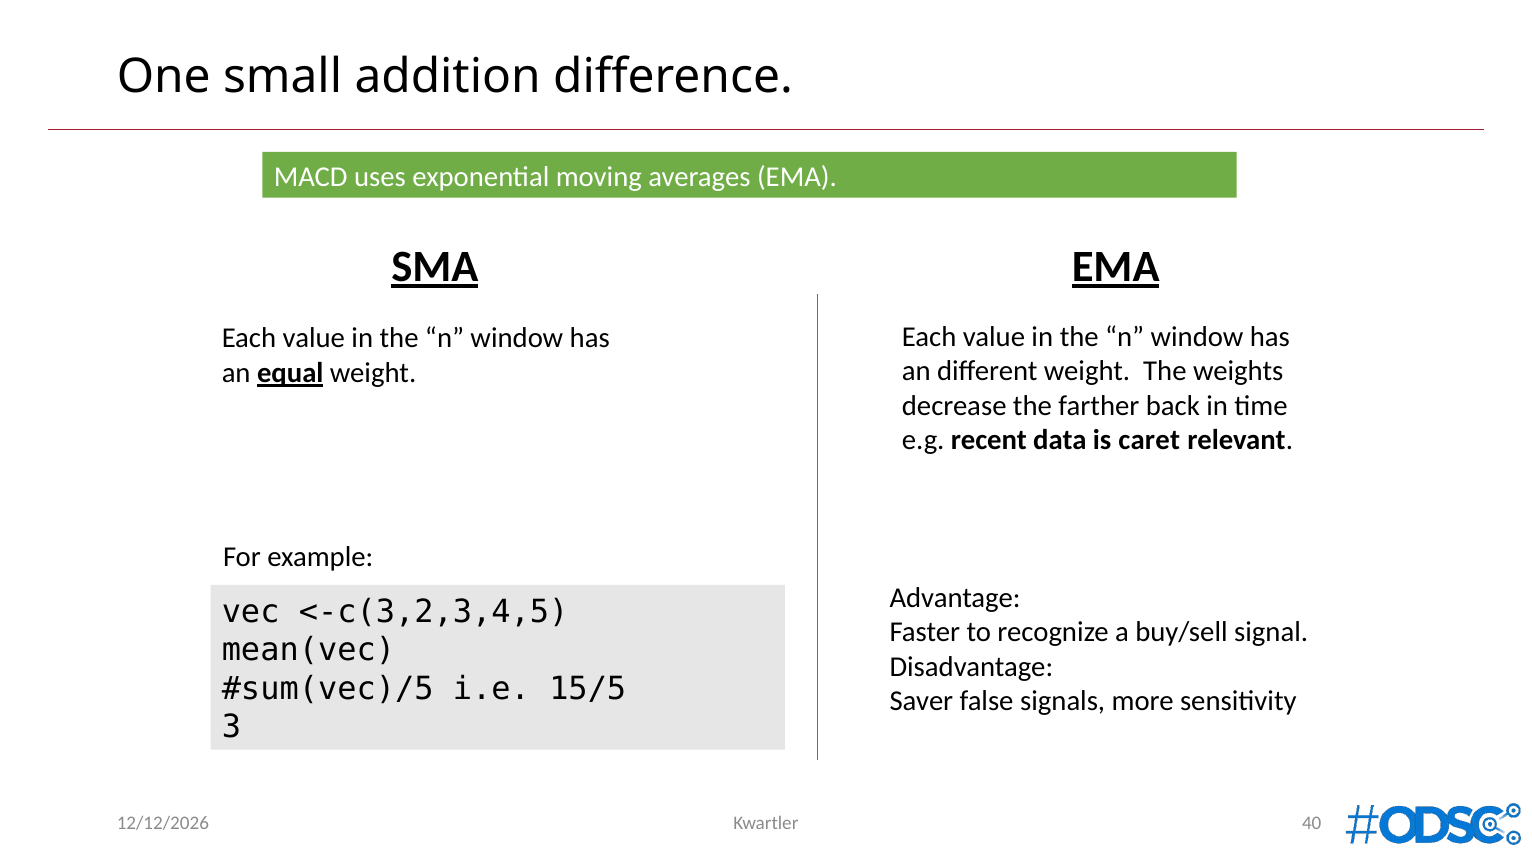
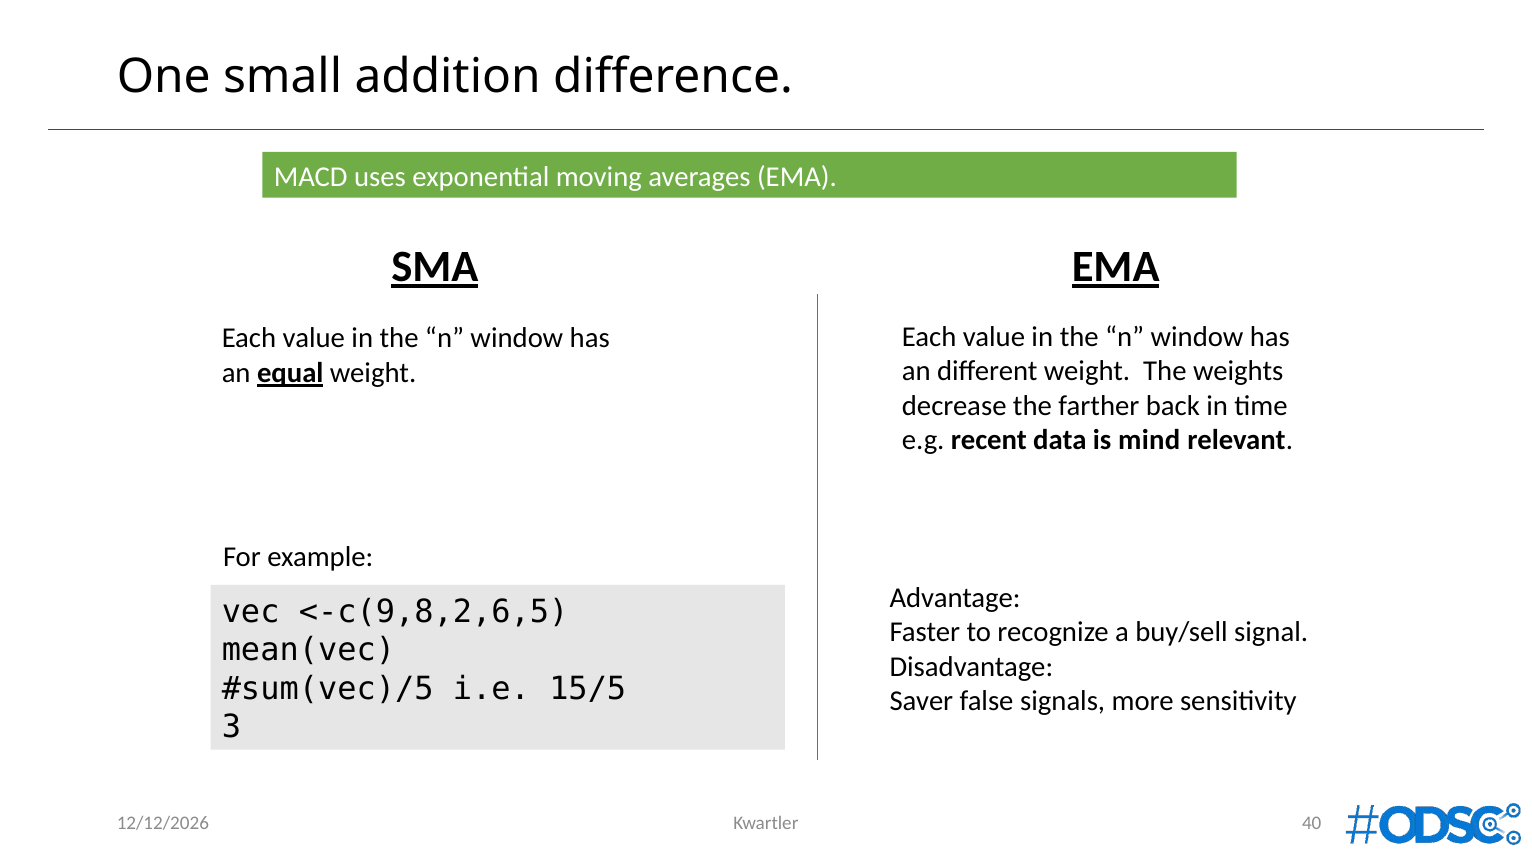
caret: caret -> mind
<-c(3,2,3,4,5: <-c(3,2,3,4,5 -> <-c(9,8,2,6,5
